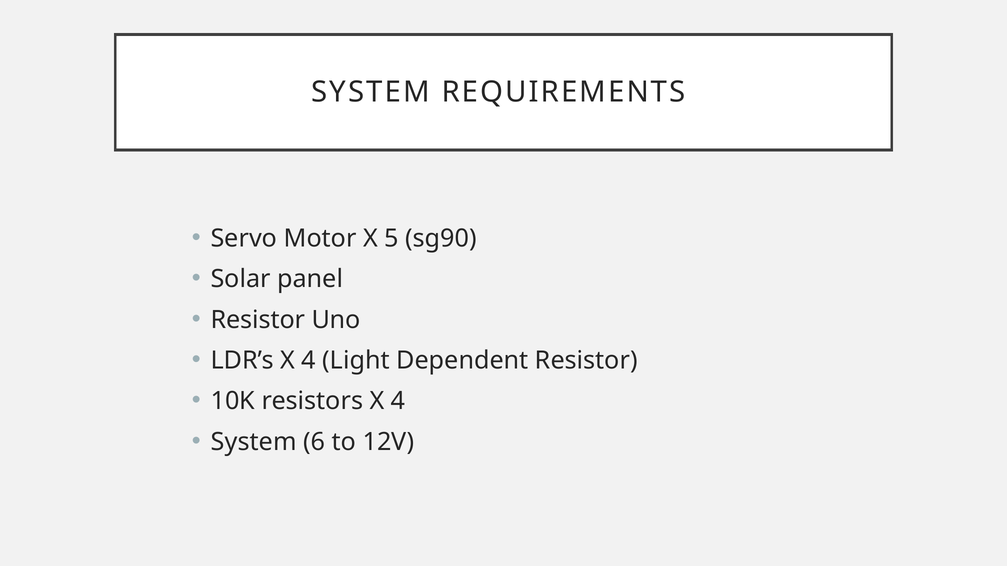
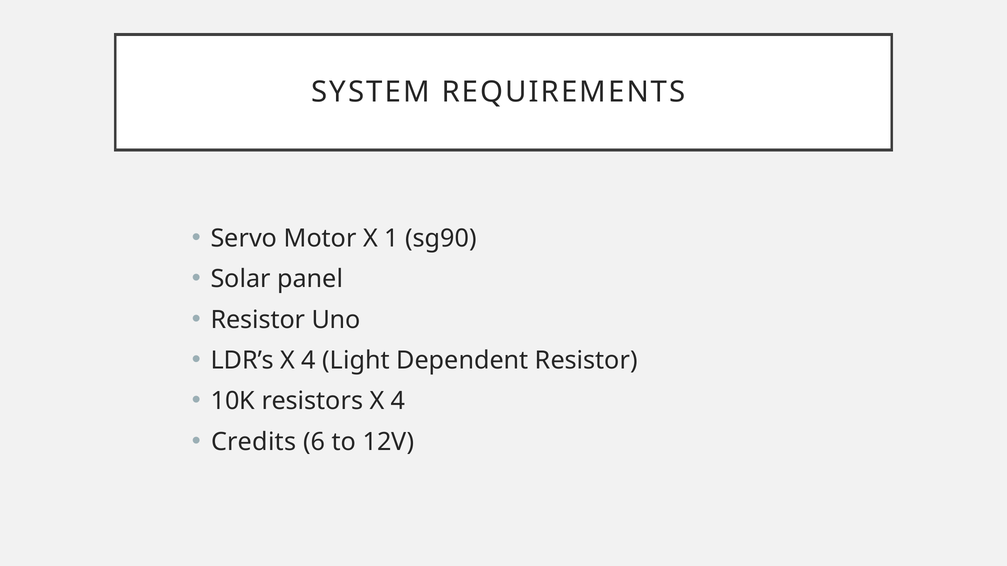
5: 5 -> 1
System at (254, 442): System -> Credits
